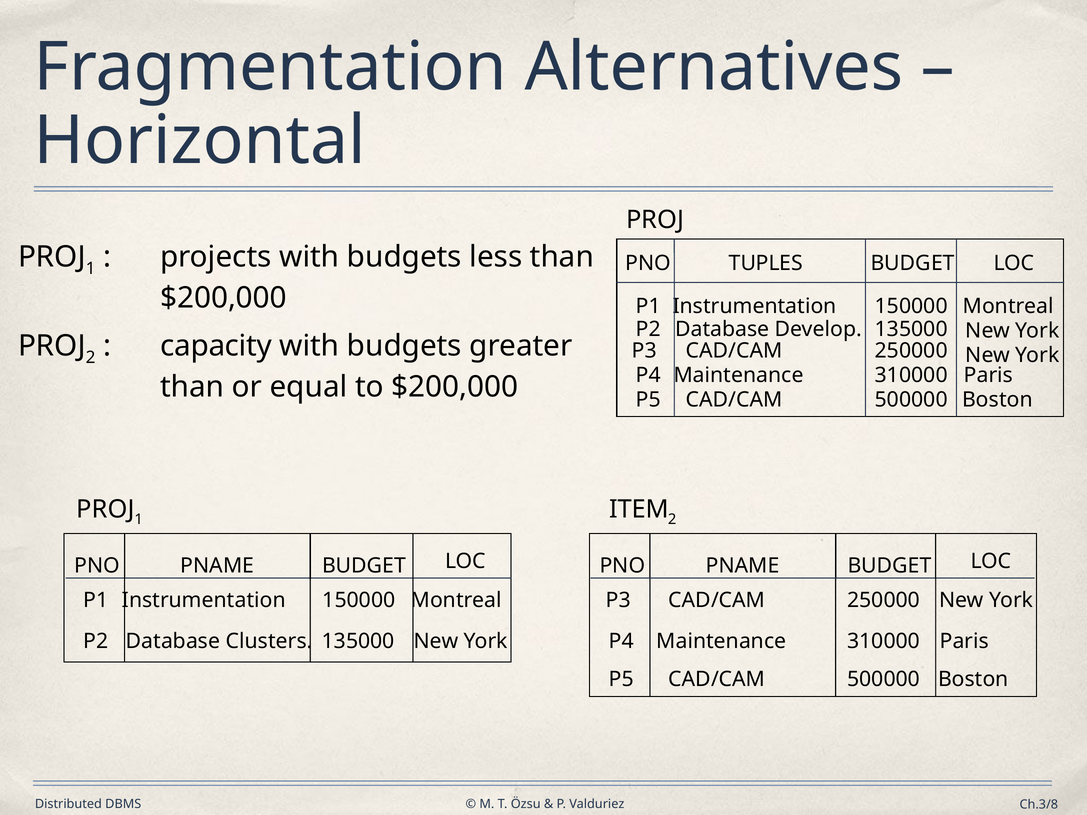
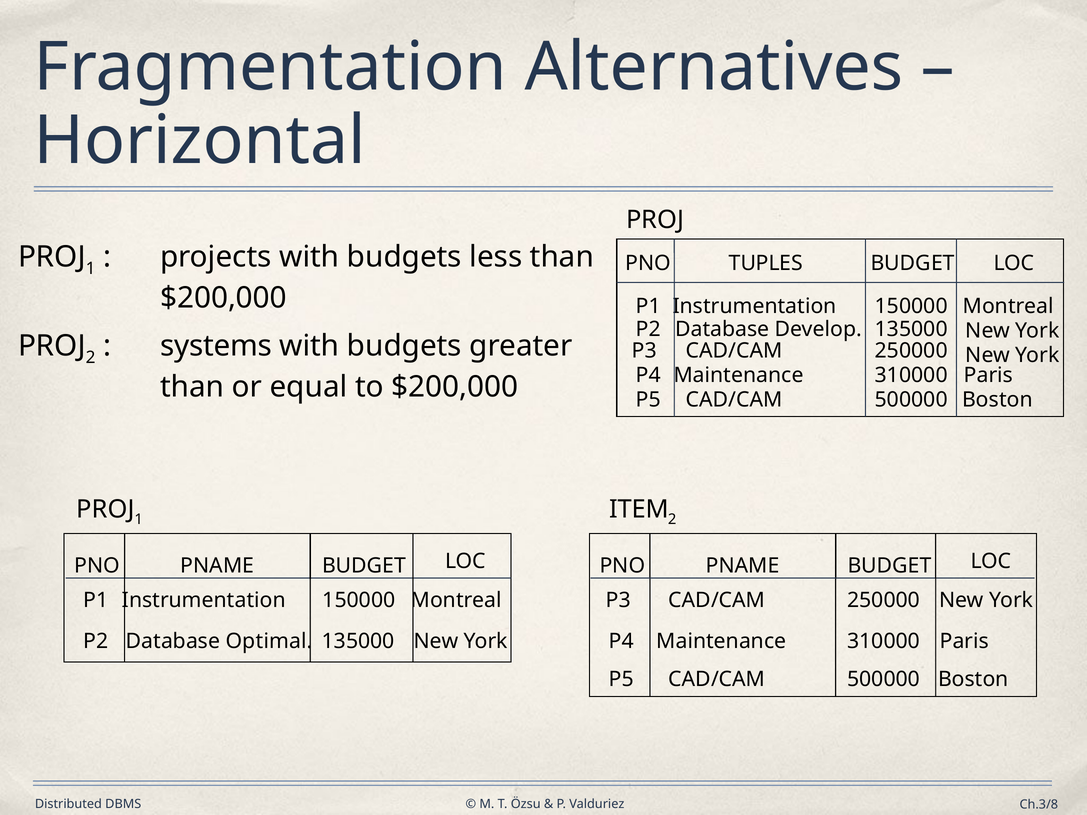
capacity: capacity -> systems
Clusters: Clusters -> Optimal
